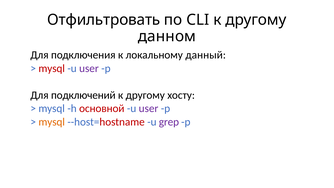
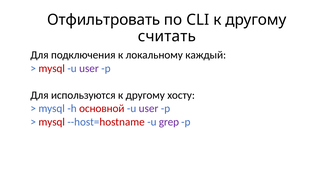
данном: данном -> считать
данный: данный -> каждый
подключений: подключений -> используются
mysql at (52, 122) colour: orange -> red
